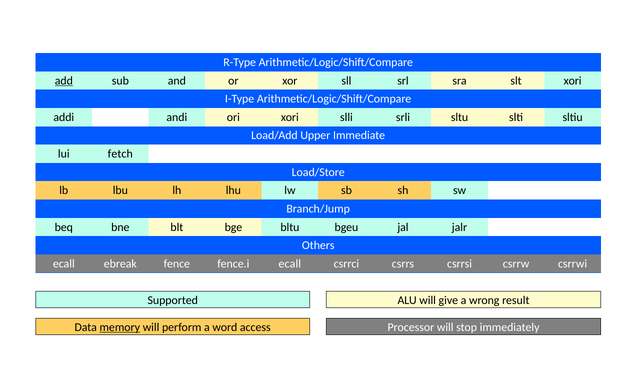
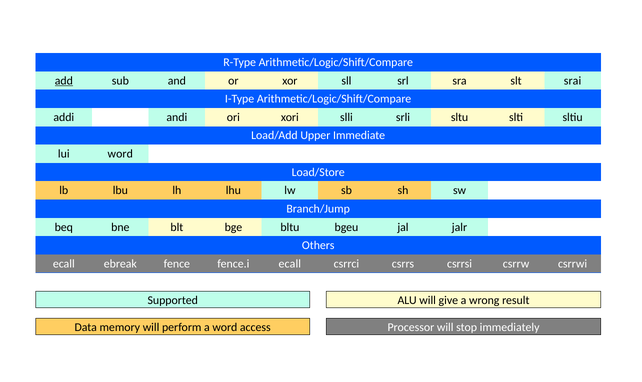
slt xori: xori -> srai
lui fetch: fetch -> word
memory underline: present -> none
